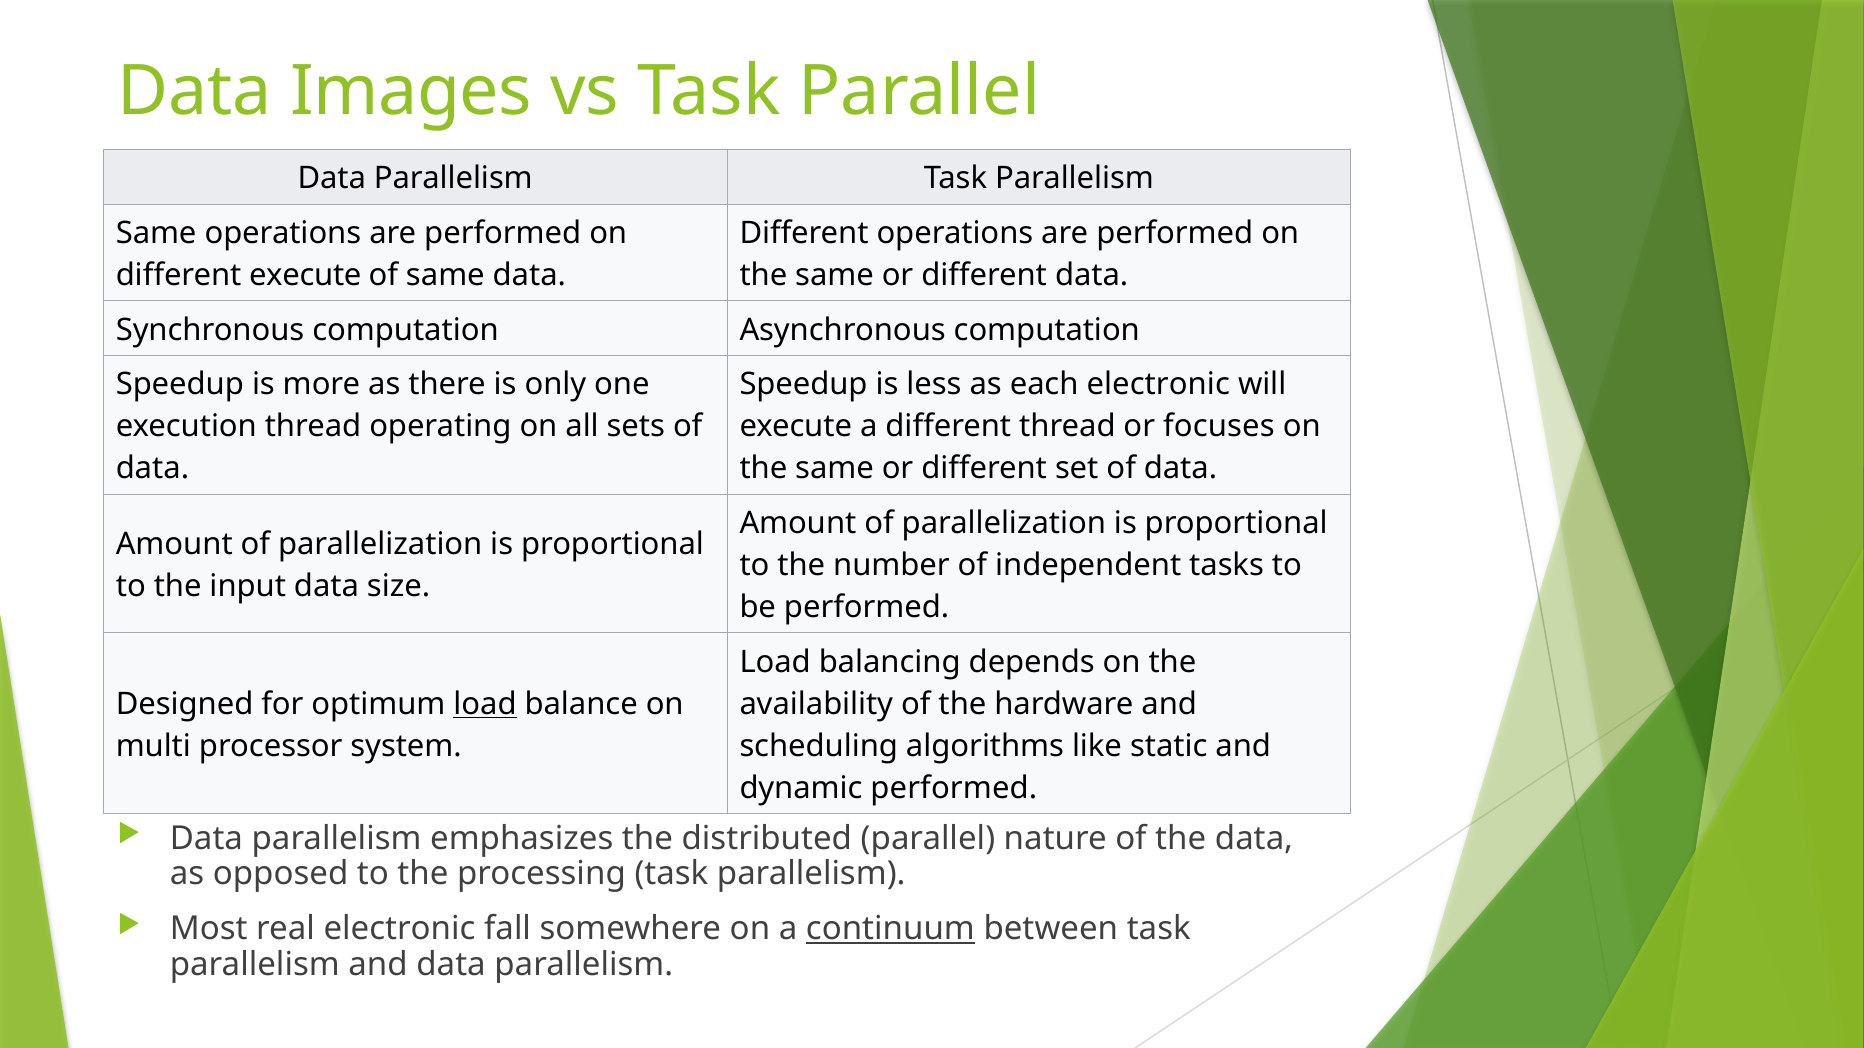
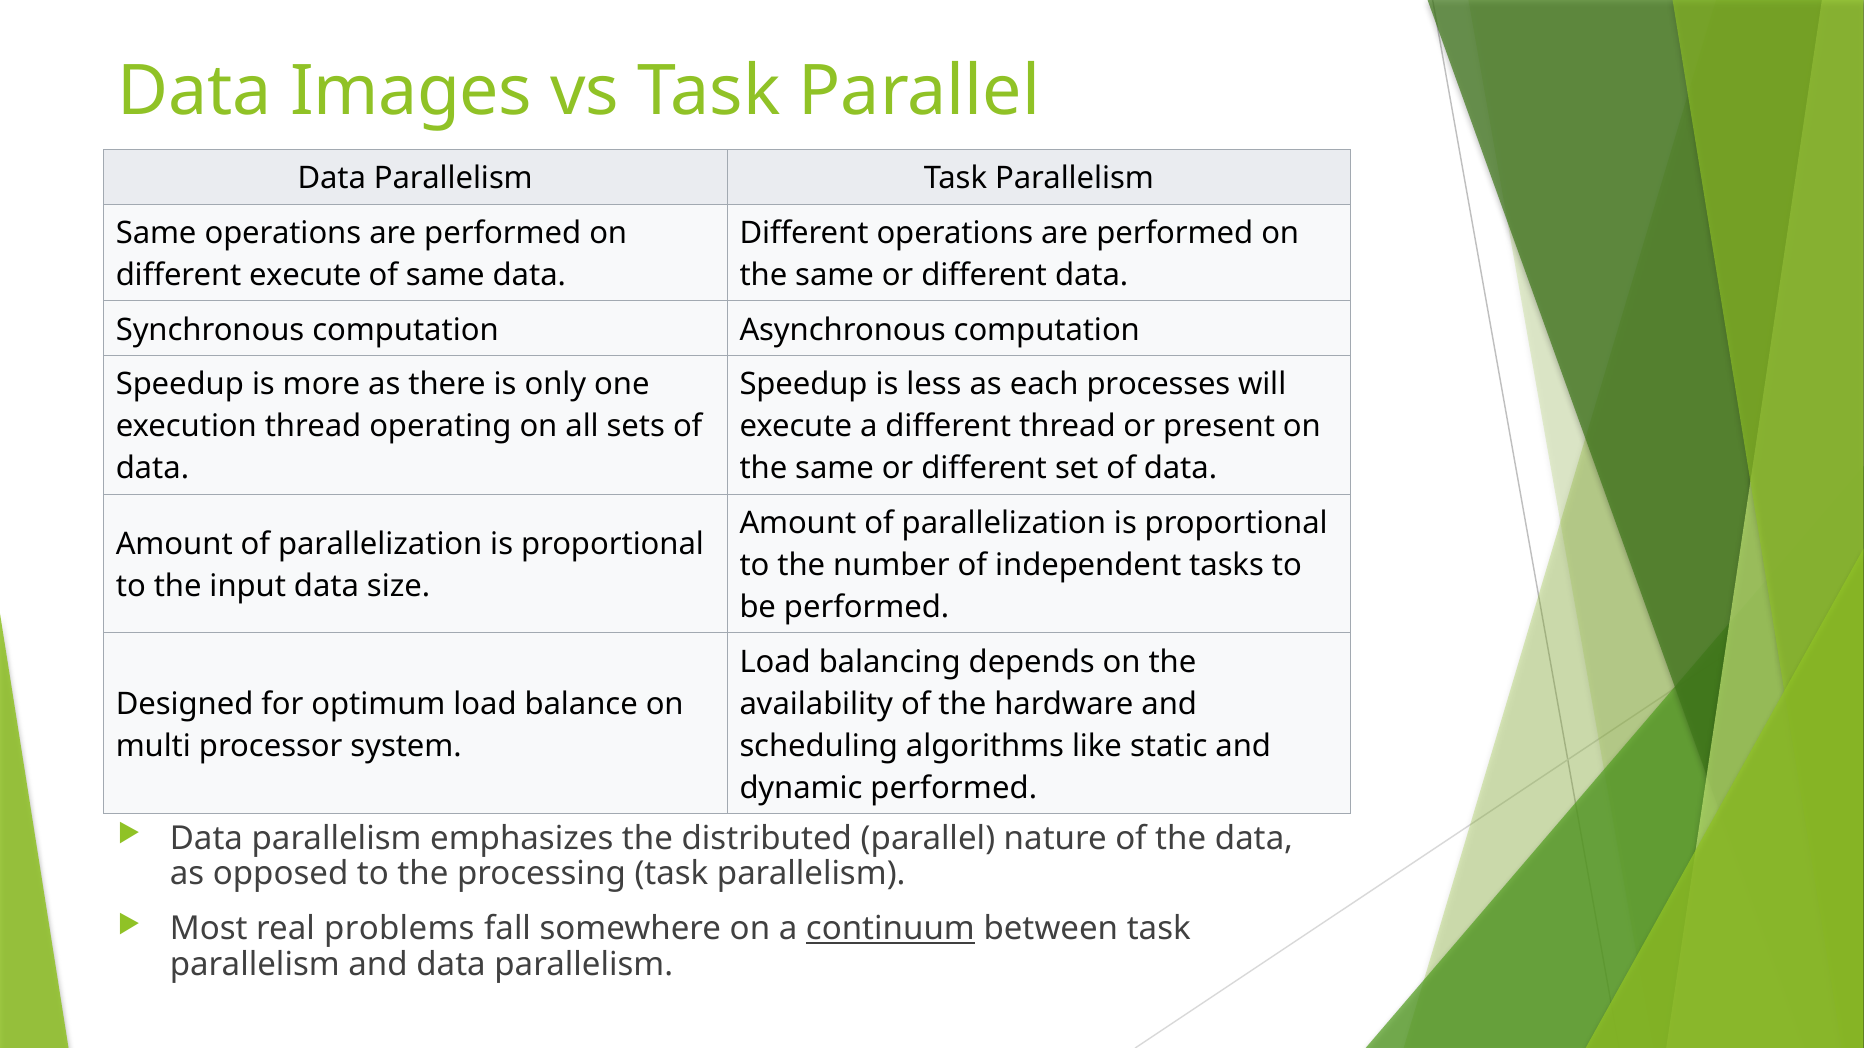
each electronic: electronic -> processes
focuses: focuses -> present
load at (485, 704) underline: present -> none
real electronic: electronic -> problems
